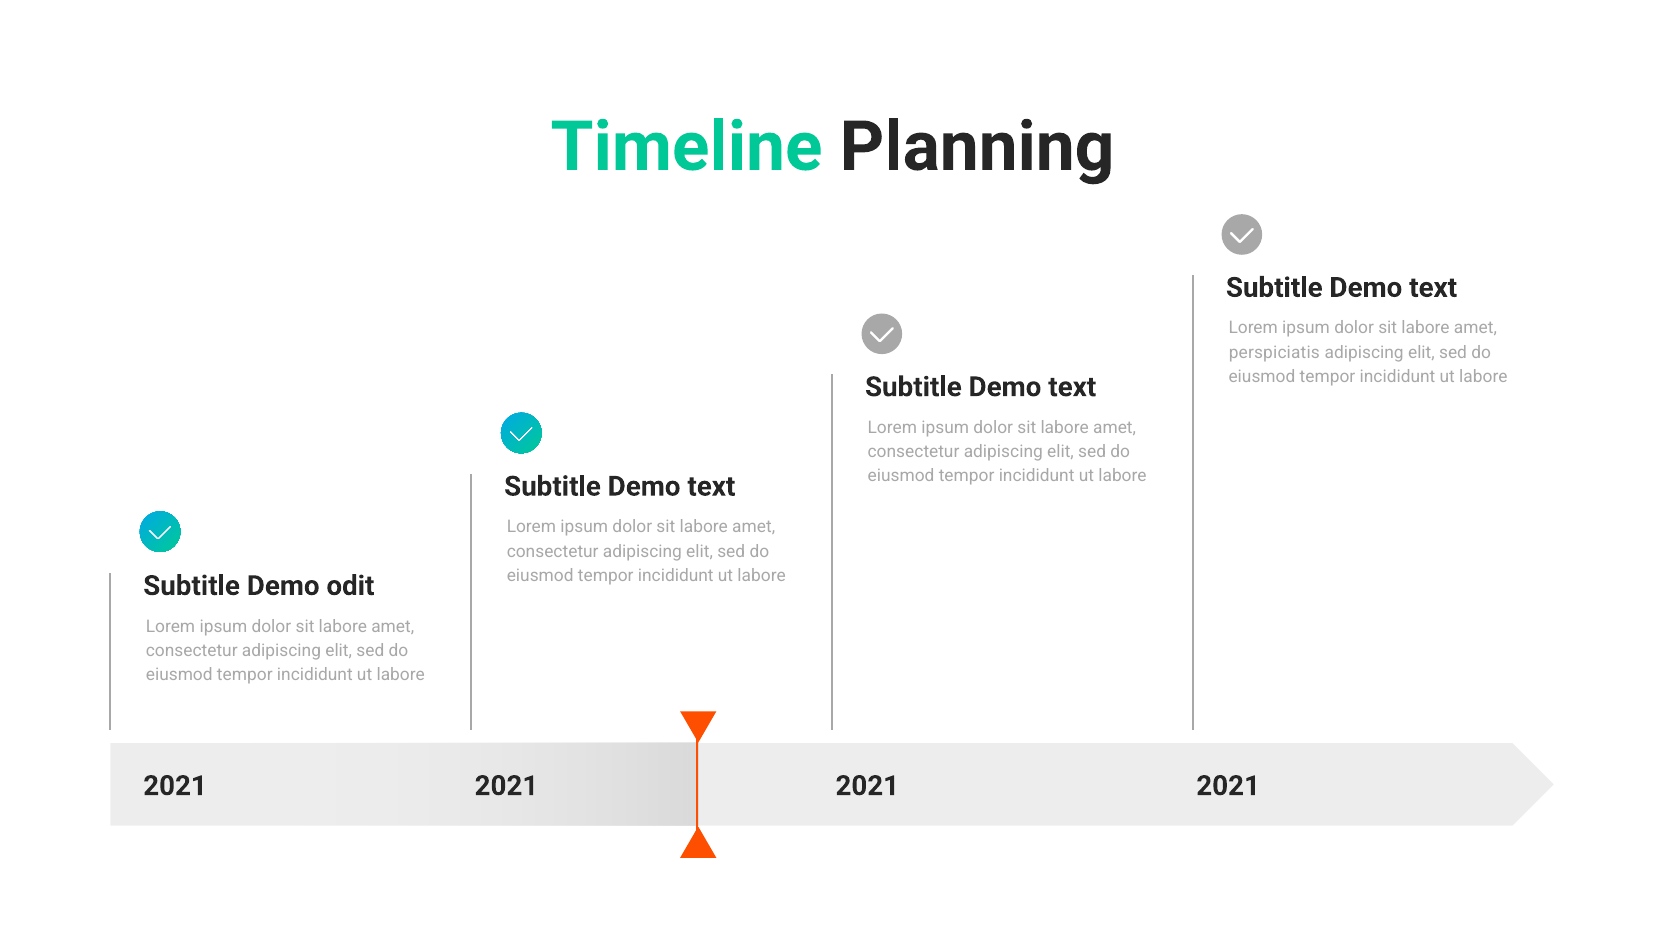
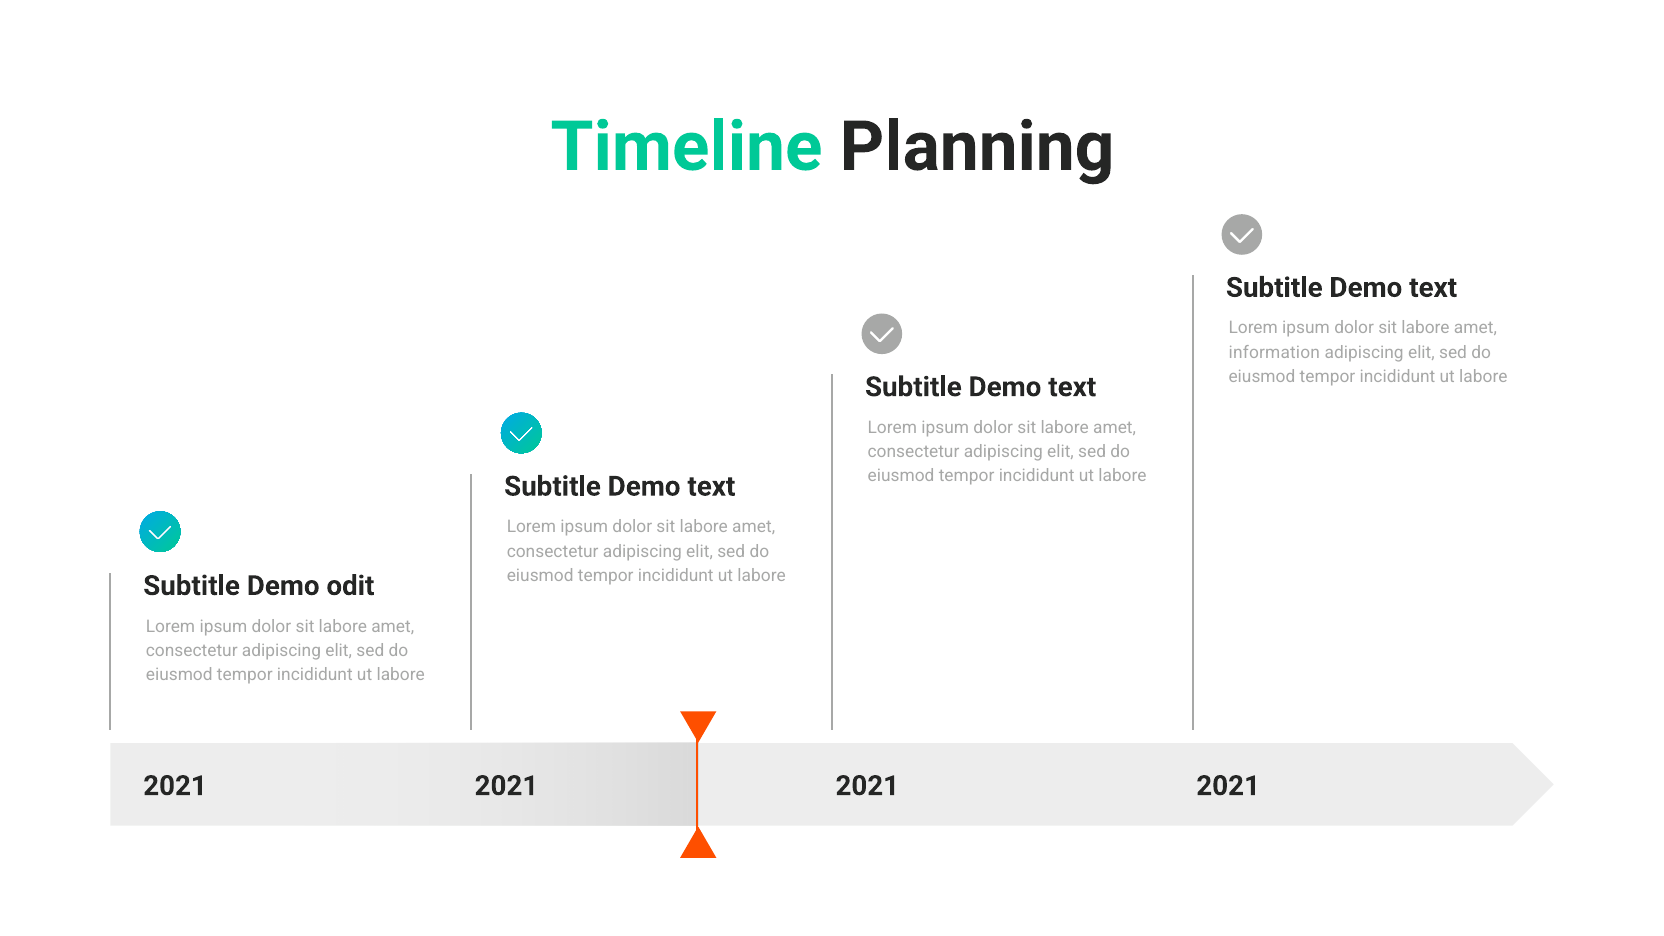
perspiciatis: perspiciatis -> information
